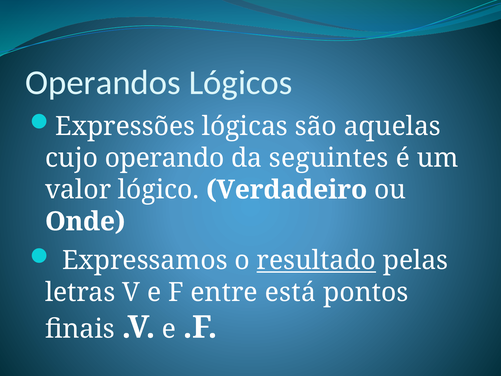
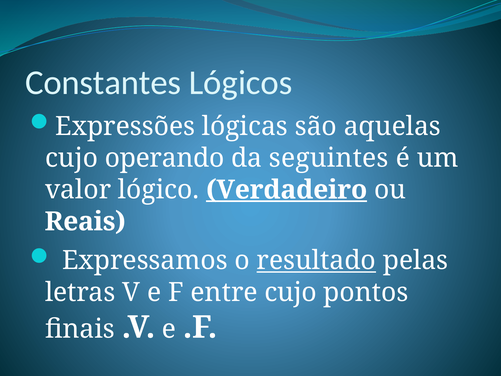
Operandos: Operandos -> Constantes
Verdadeiro underline: none -> present
Onde: Onde -> Reais
entre está: está -> cujo
